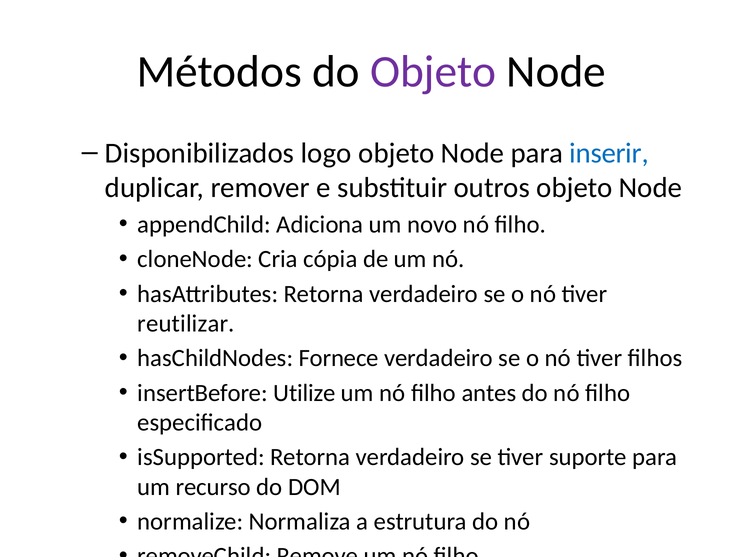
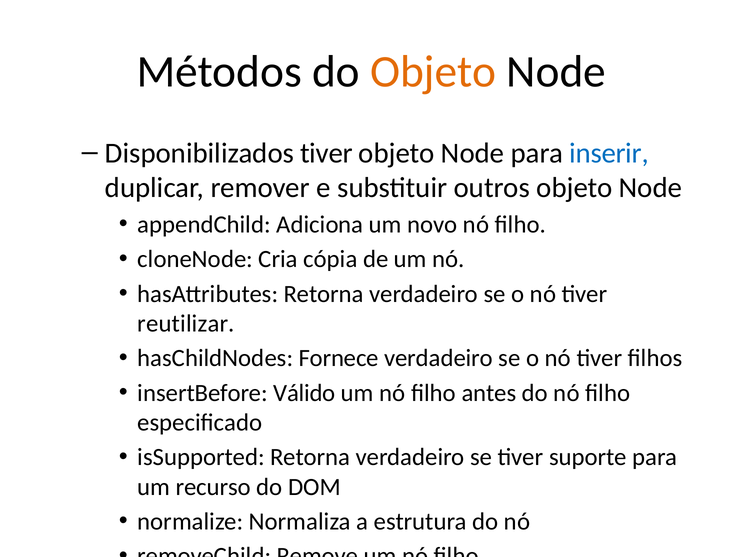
Objeto at (433, 72) colour: purple -> orange
Disponibilizados logo: logo -> tiver
Utilize: Utilize -> Válido
